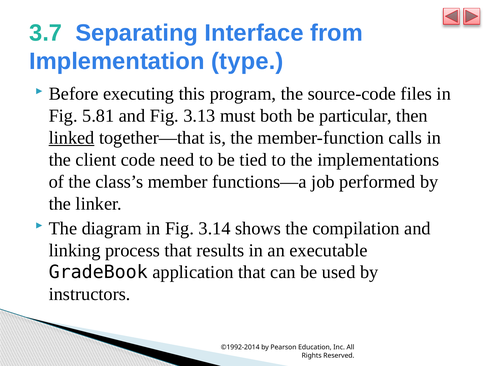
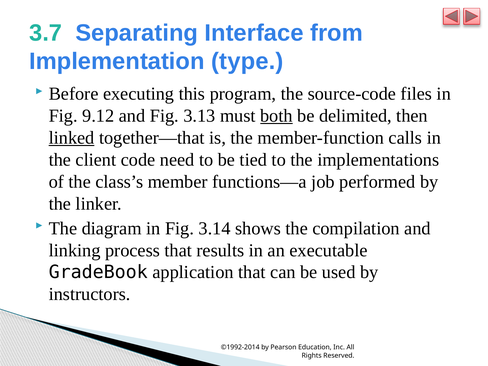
5.81: 5.81 -> 9.12
both underline: none -> present
particular: particular -> delimited
